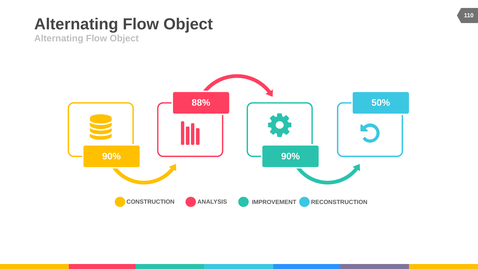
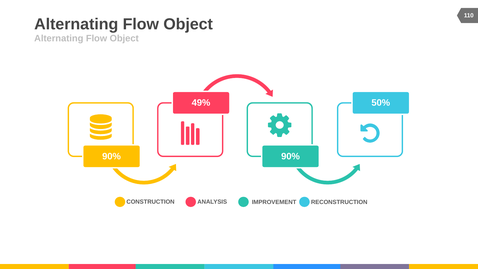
88%: 88% -> 49%
